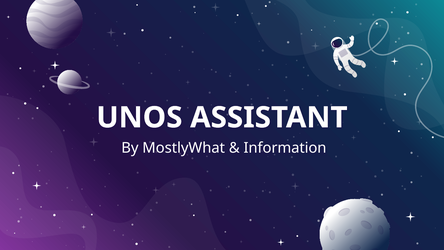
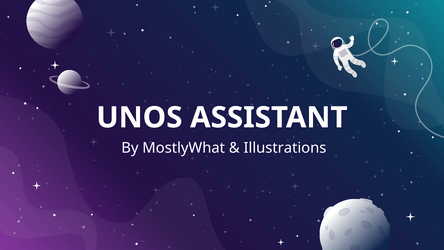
Information: Information -> Illustrations
